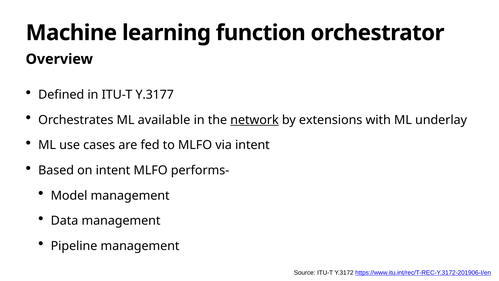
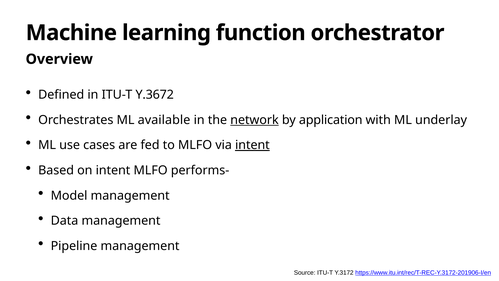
Y.3177: Y.3177 -> Y.3672
extensions: extensions -> application
intent at (252, 145) underline: none -> present
